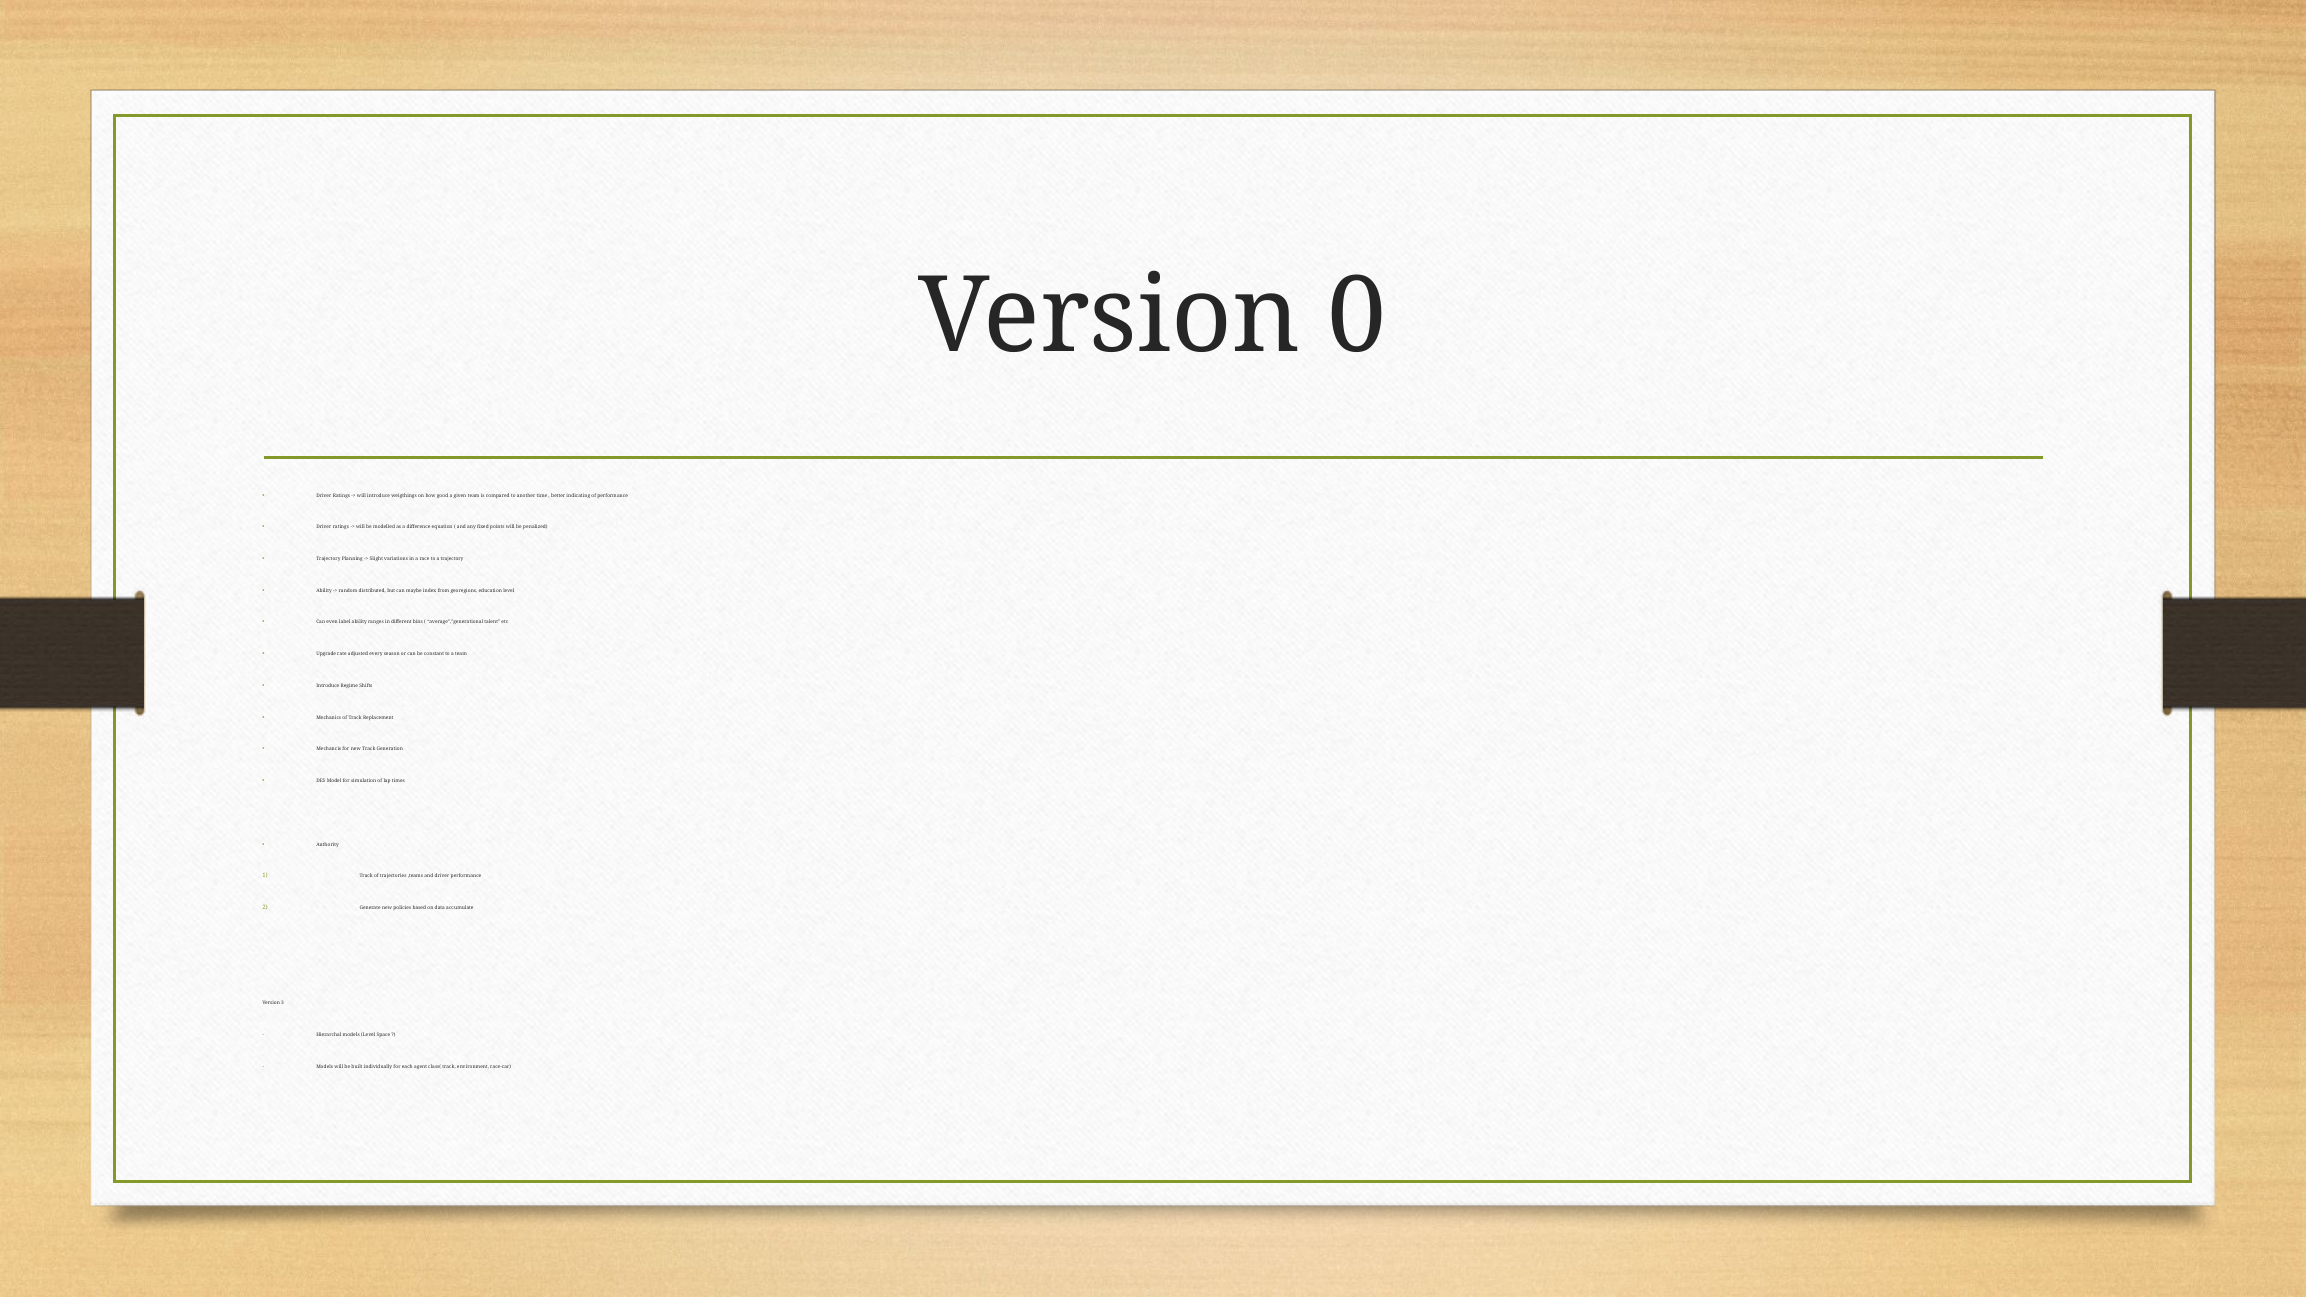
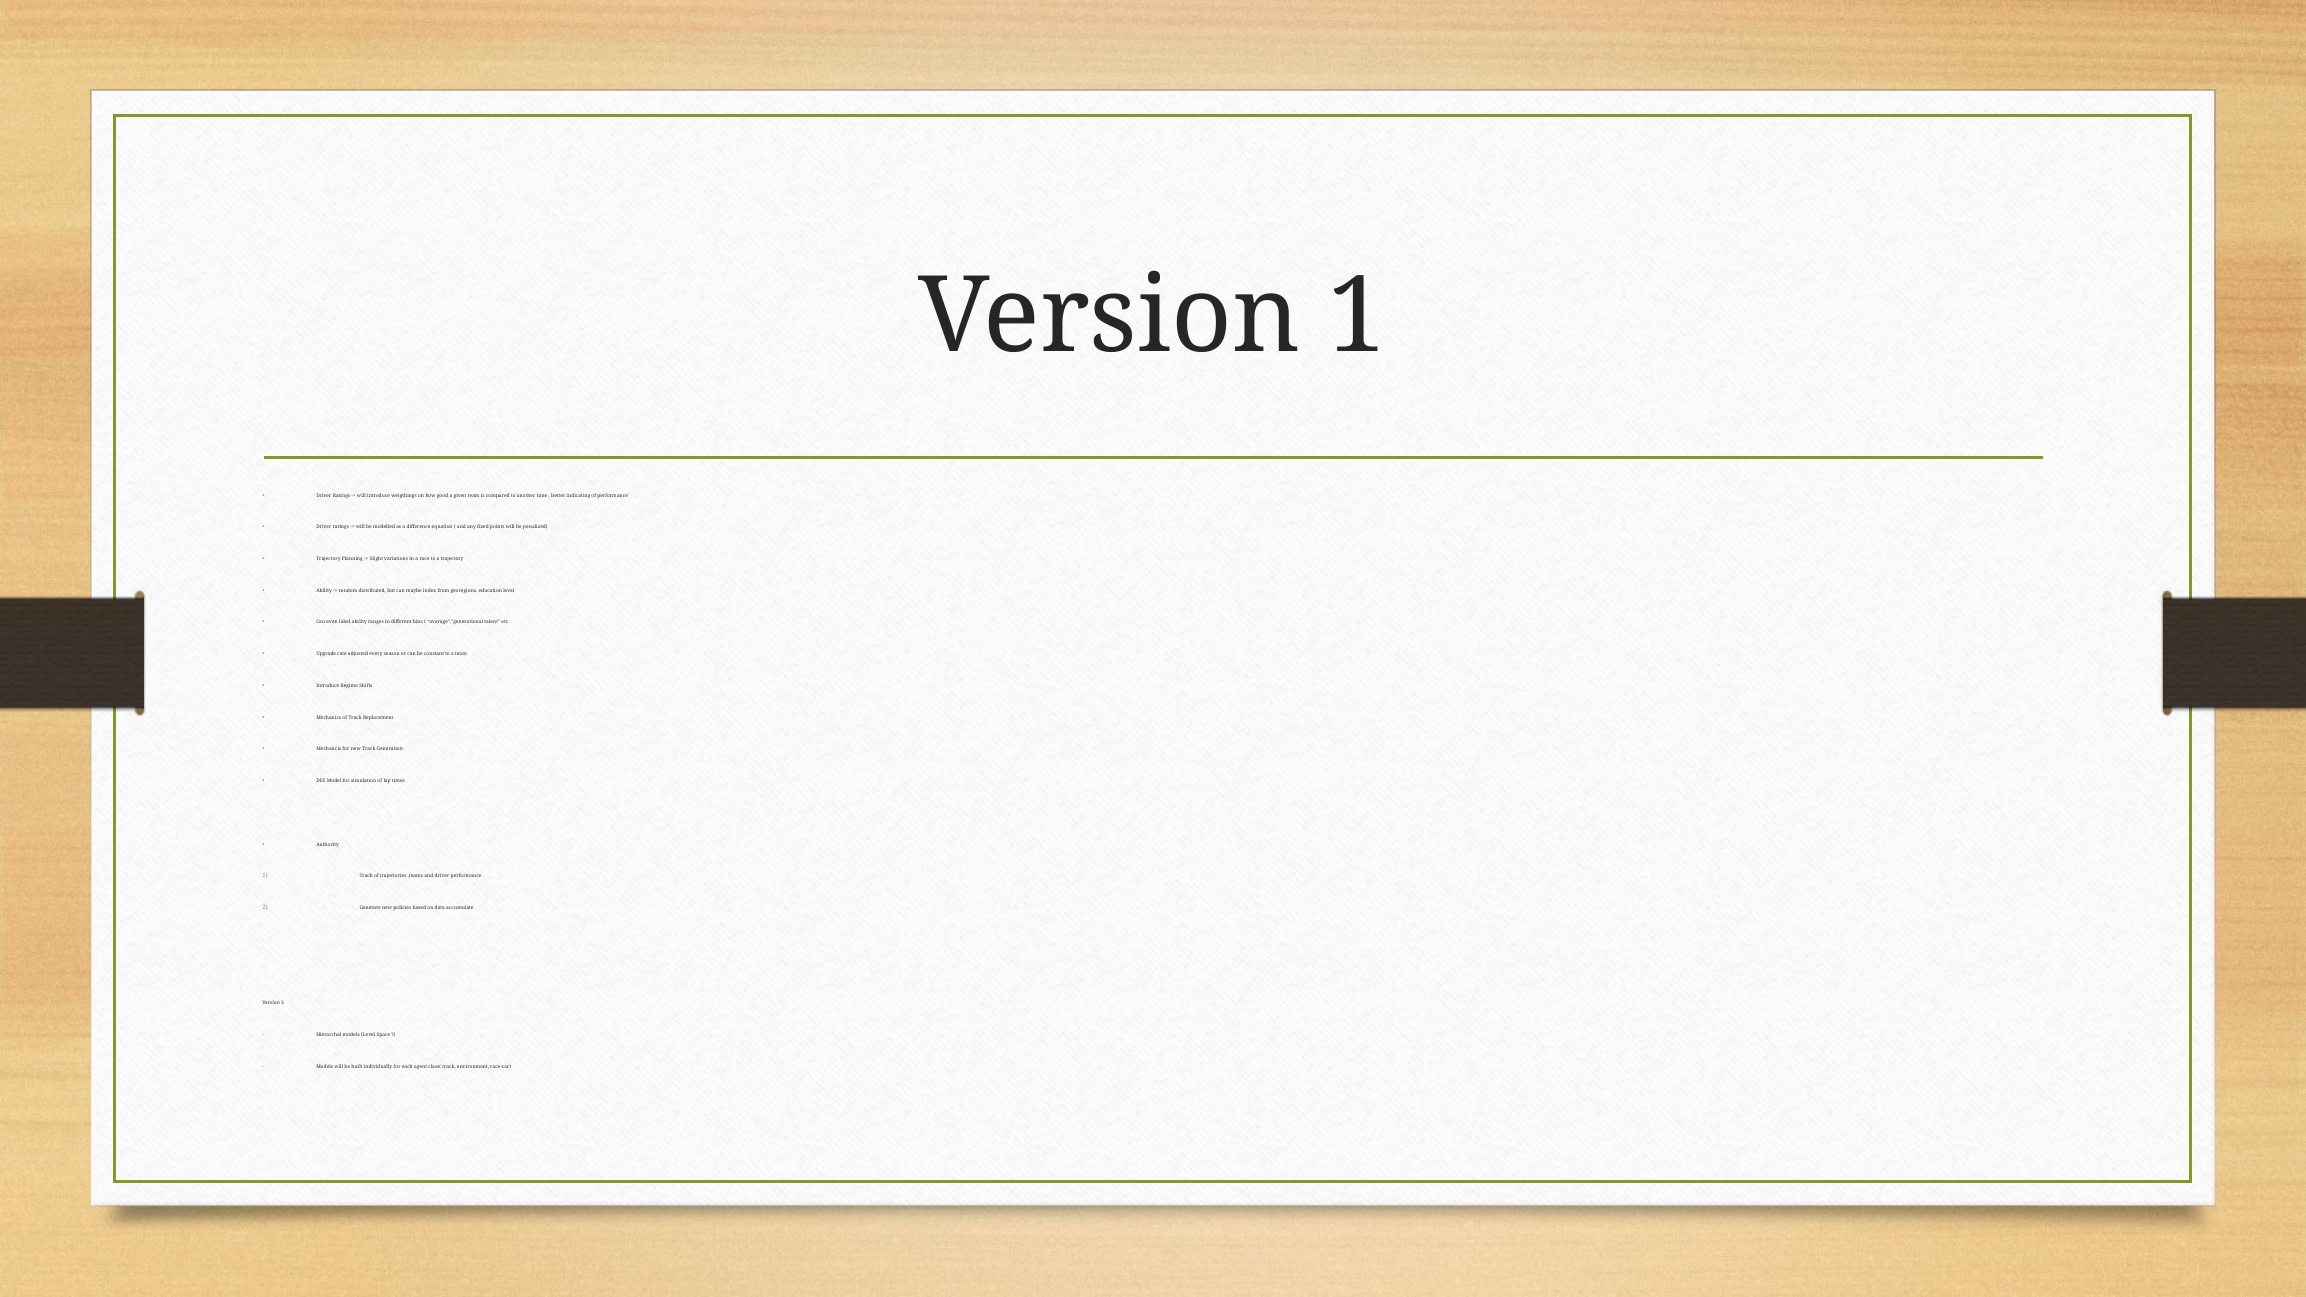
Version 0: 0 -> 1
